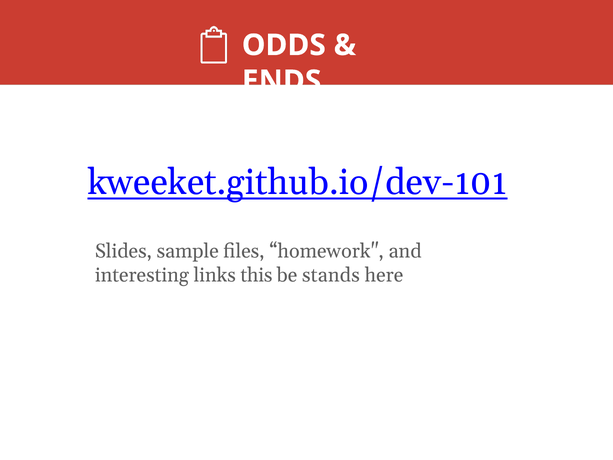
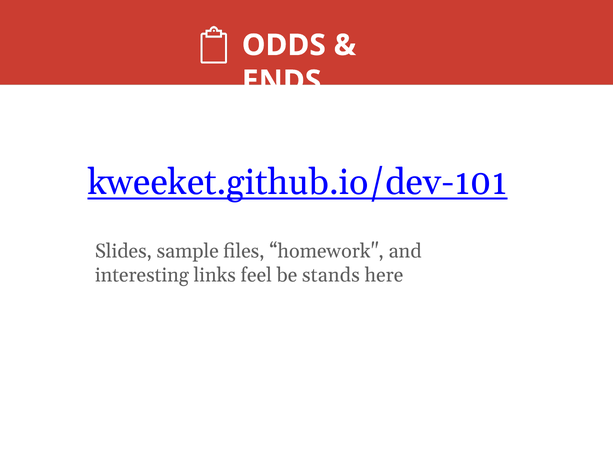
this: this -> feel
